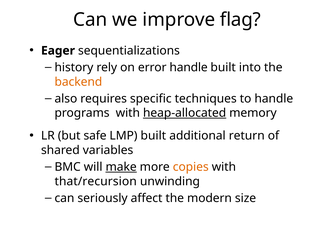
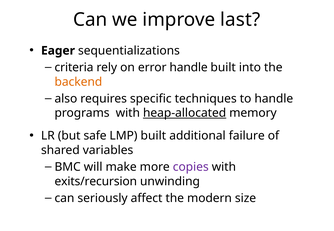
flag: flag -> last
history: history -> criteria
return: return -> failure
make underline: present -> none
copies colour: orange -> purple
that/recursion: that/recursion -> exits/recursion
